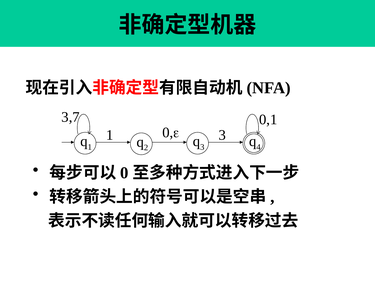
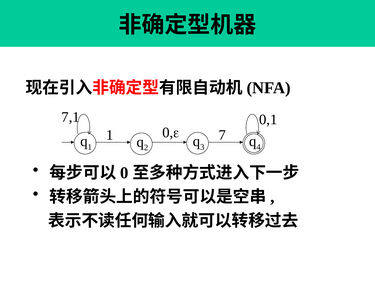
3,7: 3,7 -> 7,1
3 at (222, 135): 3 -> 7
